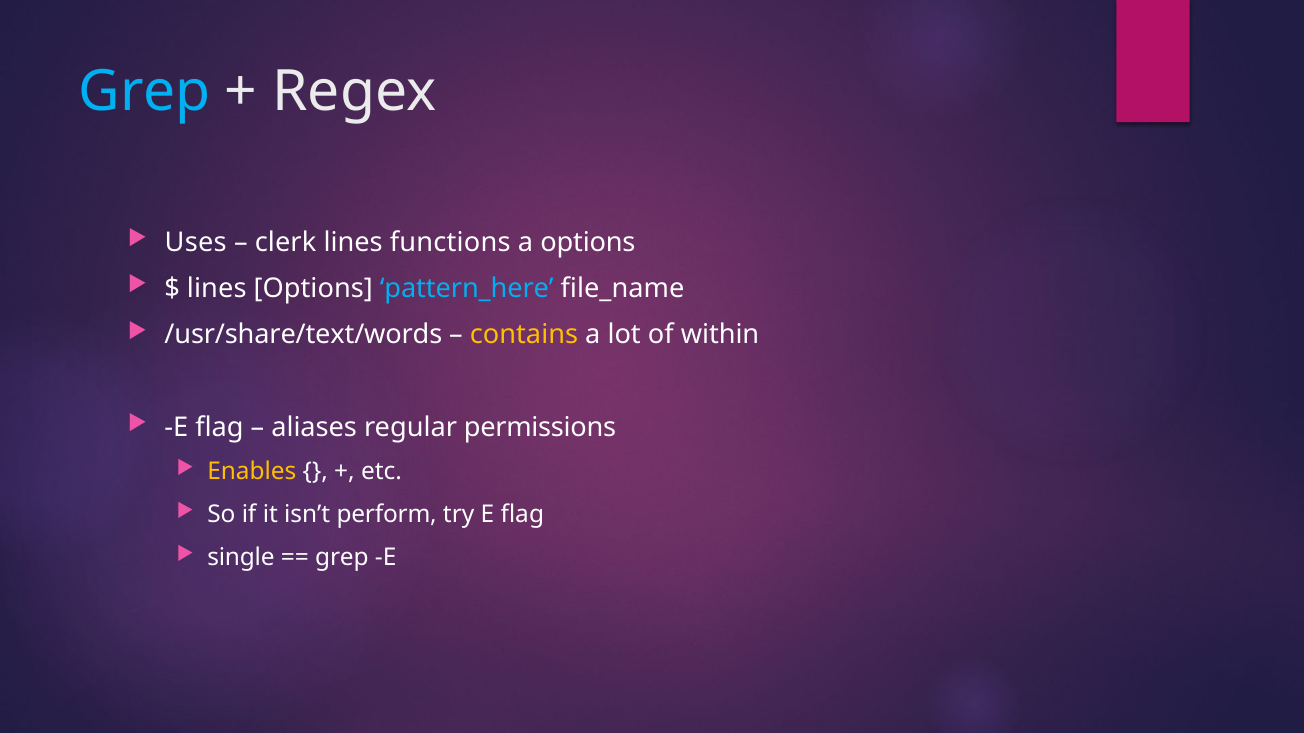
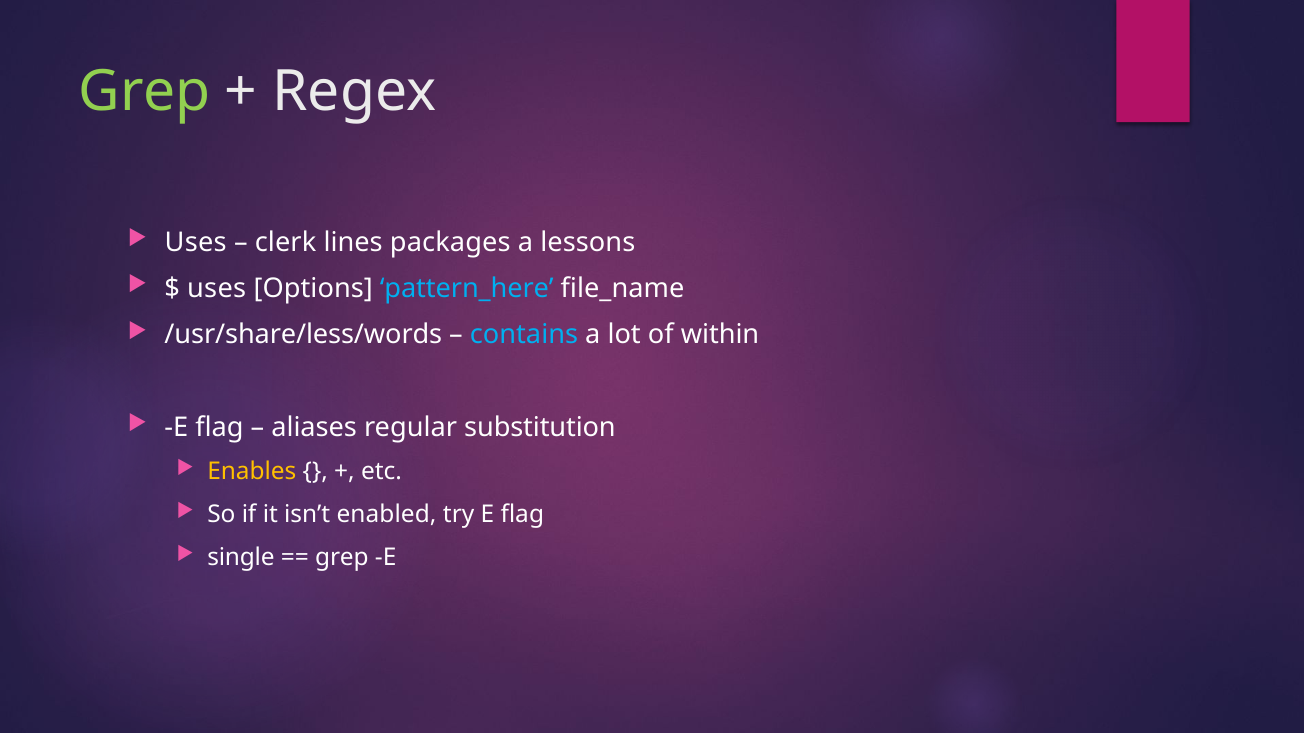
Grep at (145, 92) colour: light blue -> light green
functions: functions -> packages
a options: options -> lessons
lines at (217, 289): lines -> uses
/usr/share/text/words: /usr/share/text/words -> /usr/share/less/words
contains colour: yellow -> light blue
permissions: permissions -> substitution
perform: perform -> enabled
